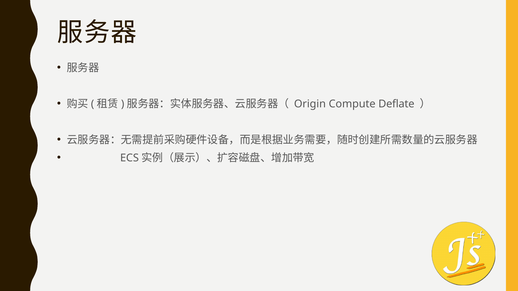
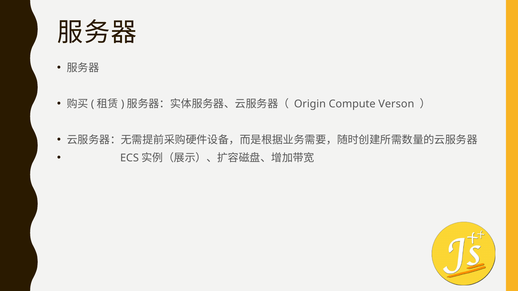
Deflate: Deflate -> Verson
